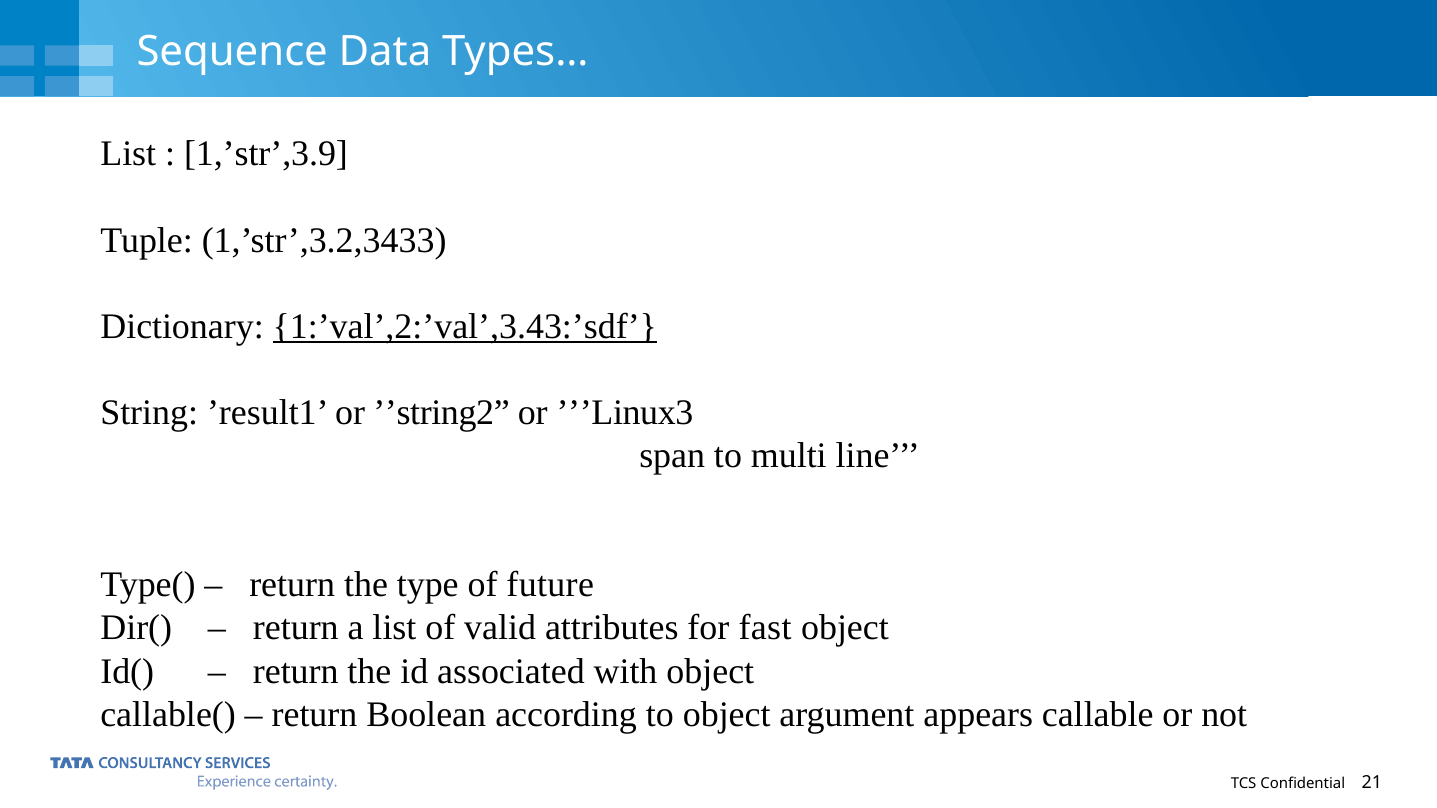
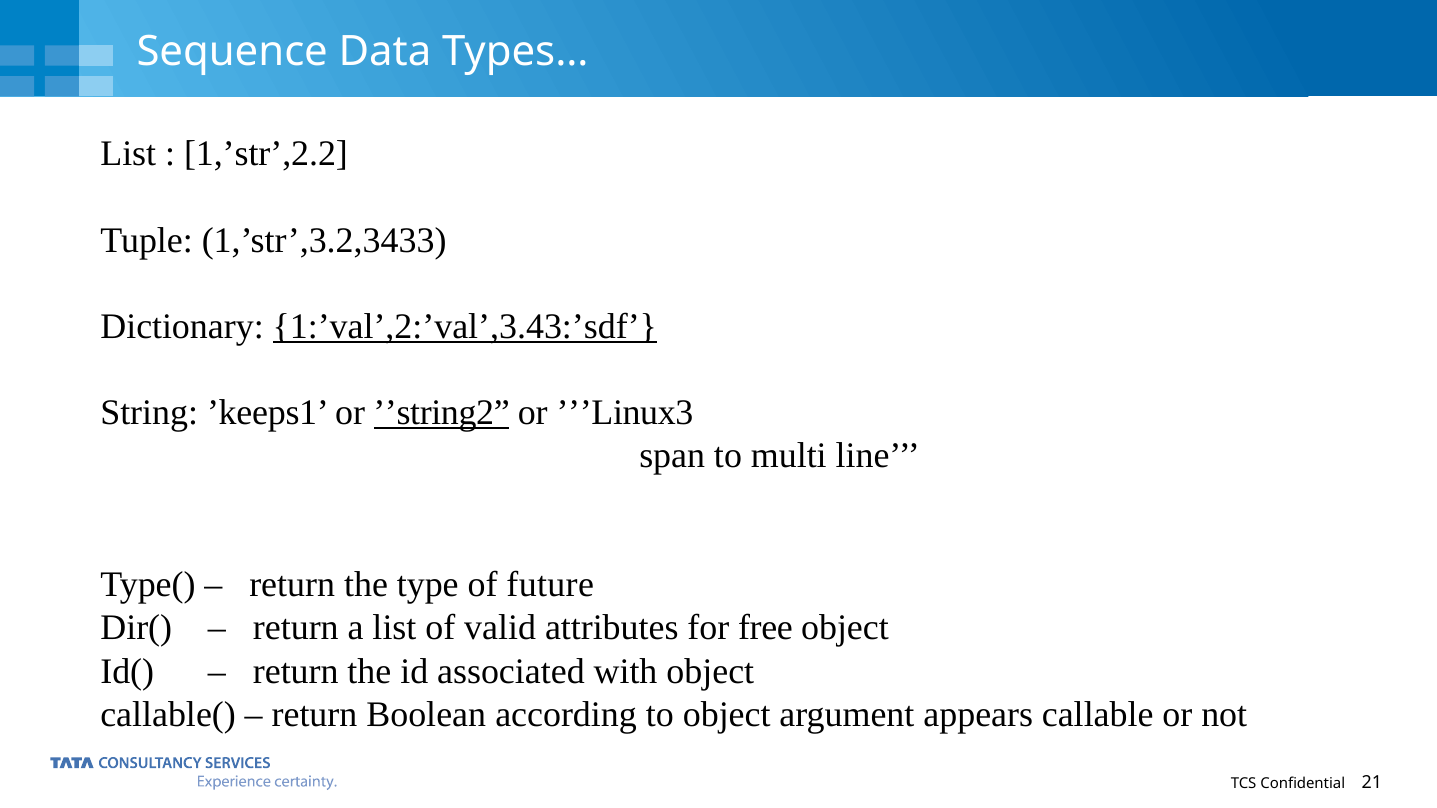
1,’str’,3.9: 1,’str’,3.9 -> 1,’str’,2.2
’result1: ’result1 -> ’keeps1
’’string2 underline: none -> present
fast: fast -> free
